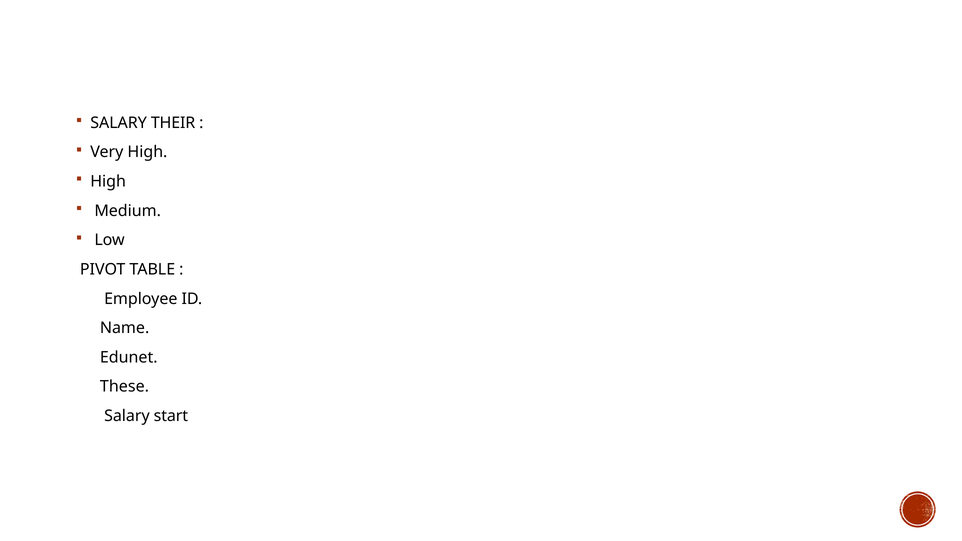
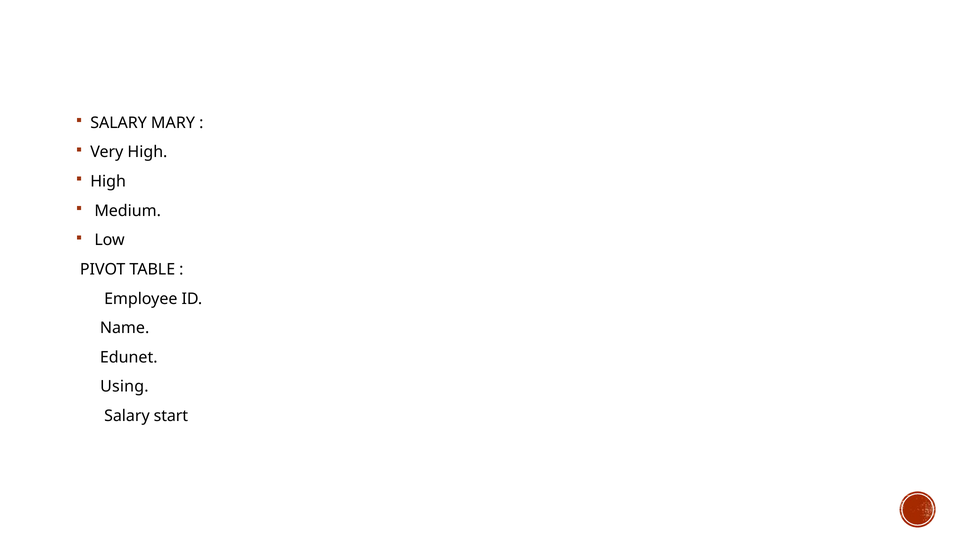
THEIR: THEIR -> MARY
These: These -> Using
